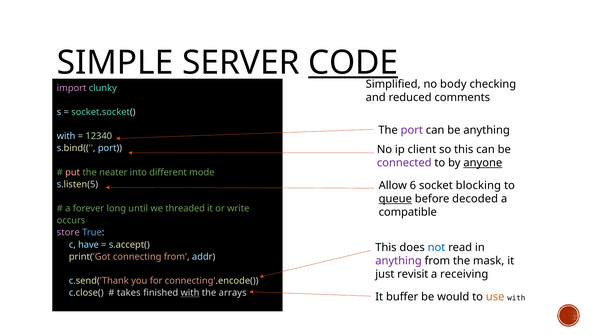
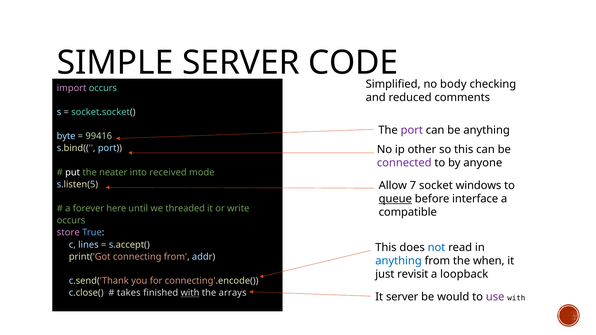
CODE underline: present -> none
import clunky: clunky -> occurs
with at (66, 136): with -> byte
12340: 12340 -> 99416
client: client -> other
anyone underline: present -> none
put colour: pink -> white
different: different -> received
6: 6 -> 7
blocking: blocking -> windows
decoded: decoded -> interface
long: long -> here
have: have -> lines
anything at (399, 261) colour: purple -> blue
mask: mask -> when
receiving: receiving -> loopback
It buffer: buffer -> server
use colour: orange -> purple
